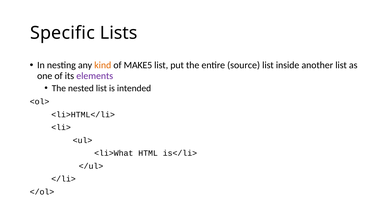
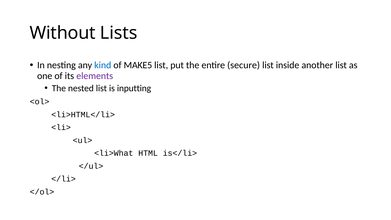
Specific: Specific -> Without
kind colour: orange -> blue
source: source -> secure
intended: intended -> inputting
